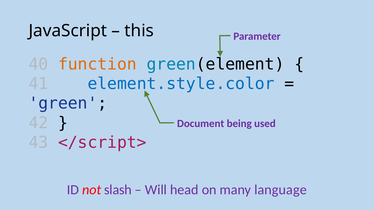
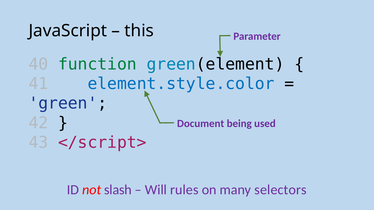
function colour: orange -> green
head: head -> rules
language: language -> selectors
